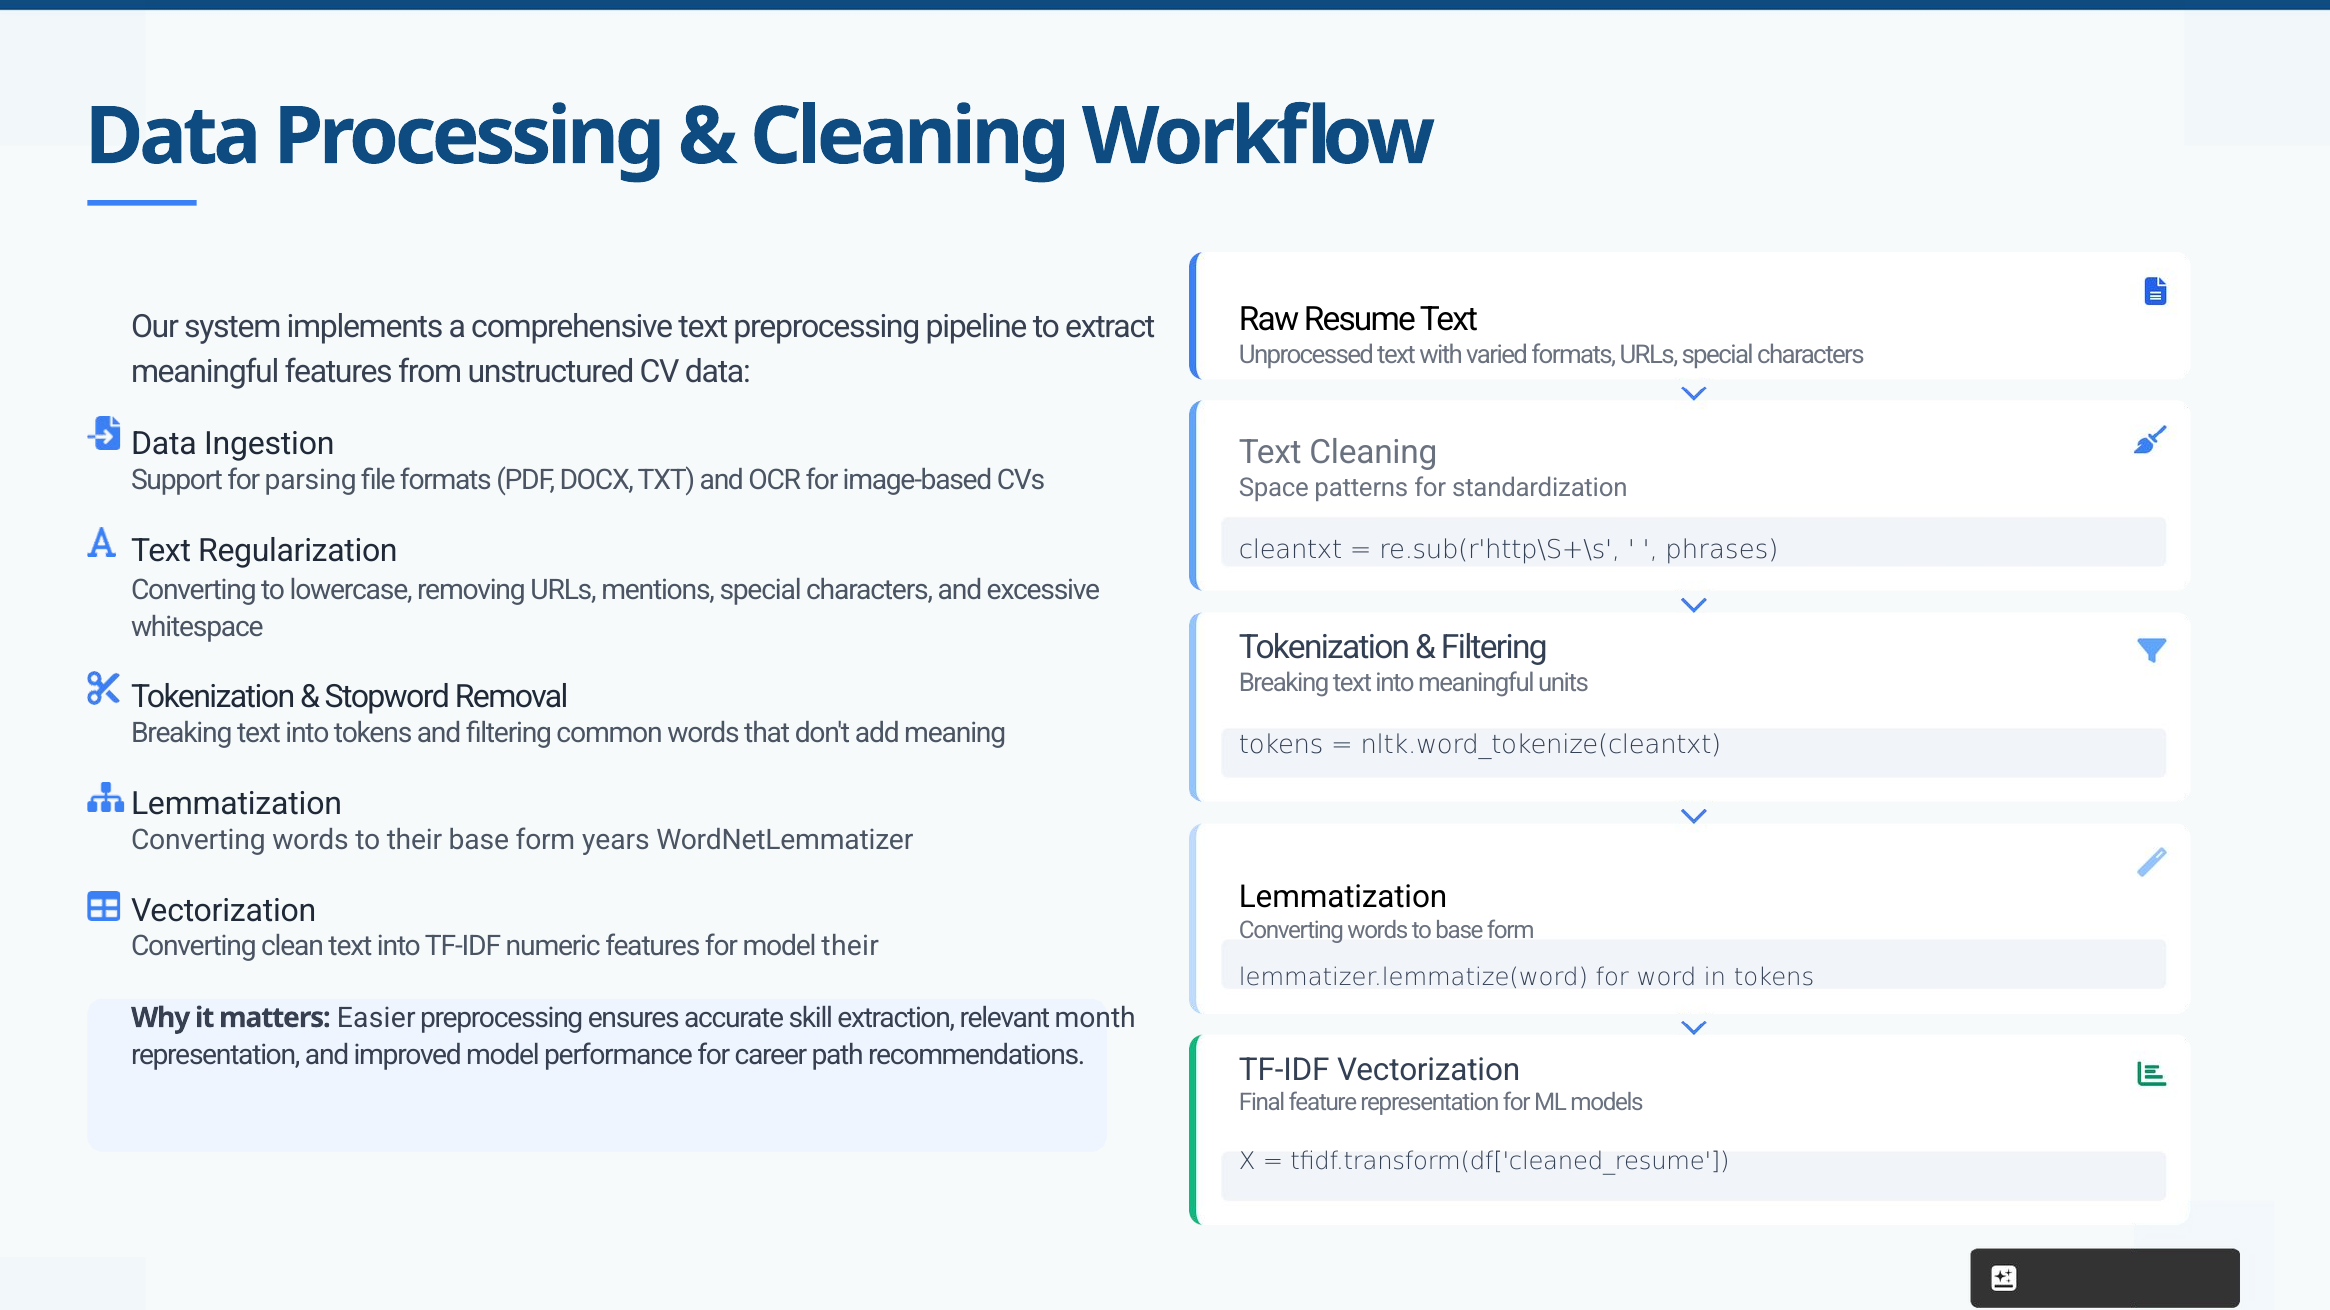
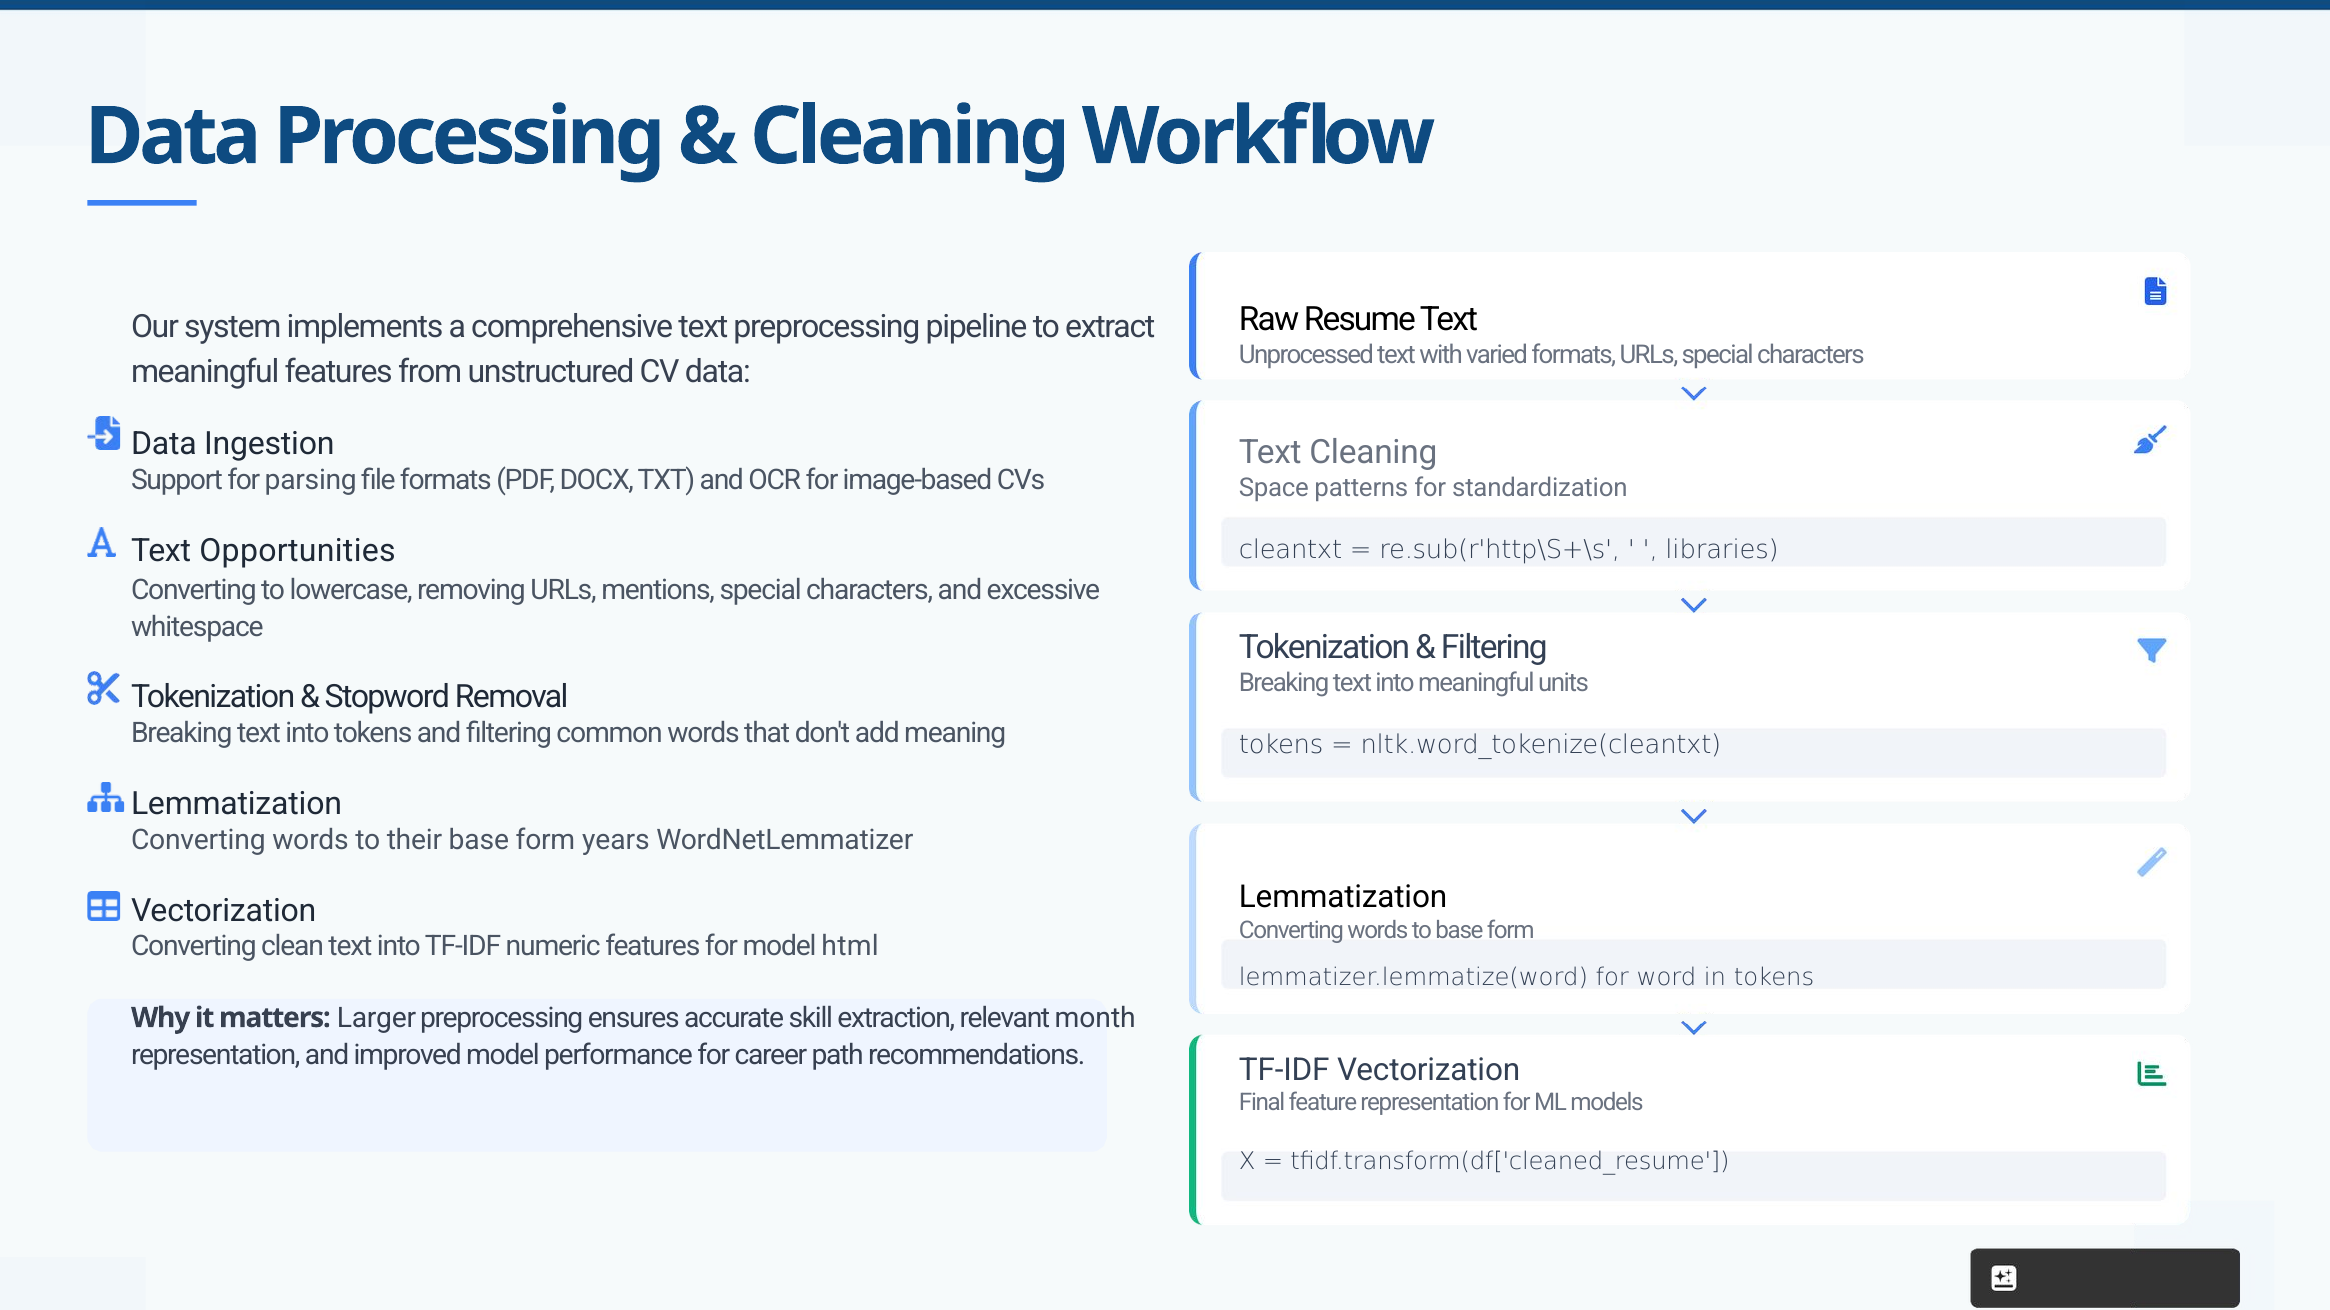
Regularization: Regularization -> Opportunities
phrases: phrases -> libraries
model their: their -> html
Easier: Easier -> Larger
